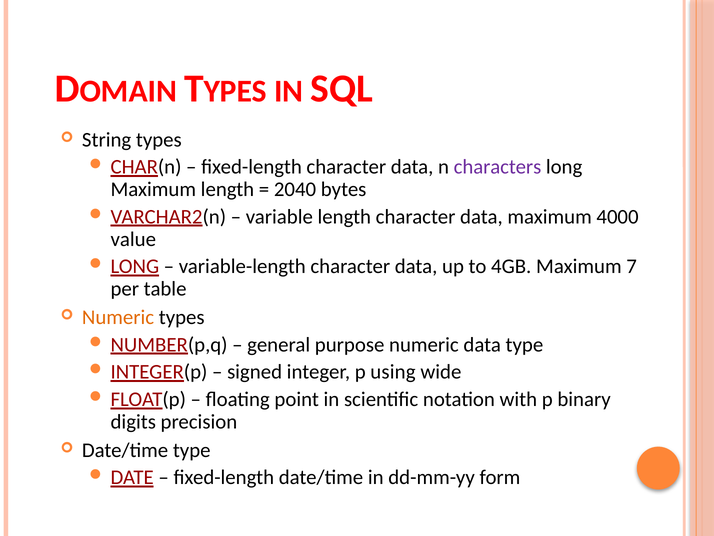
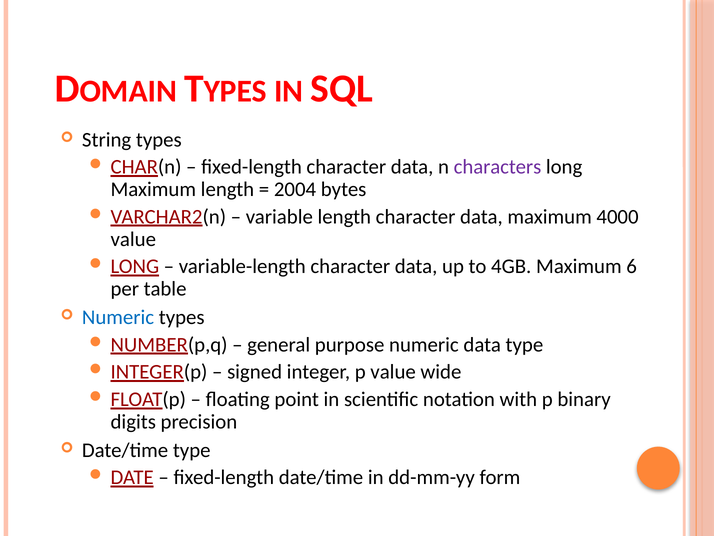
2040: 2040 -> 2004
Maximum 7: 7 -> 6
Numeric at (118, 317) colour: orange -> blue
p using: using -> value
